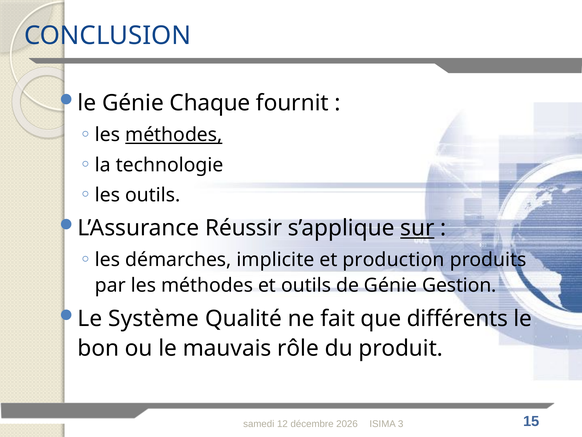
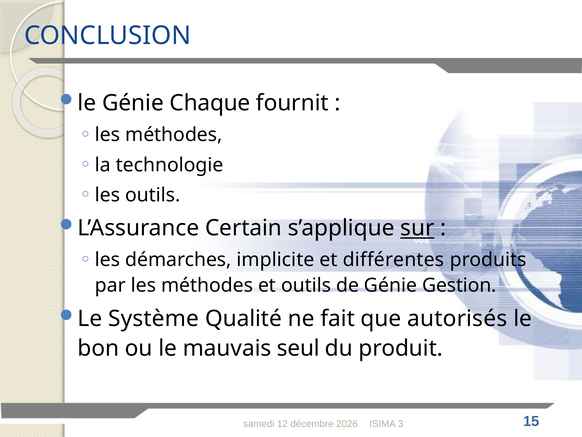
méthodes at (174, 135) underline: present -> none
Réussir: Réussir -> Certain
production: production -> différentes
différents: différents -> autorisés
rôle: rôle -> seul
